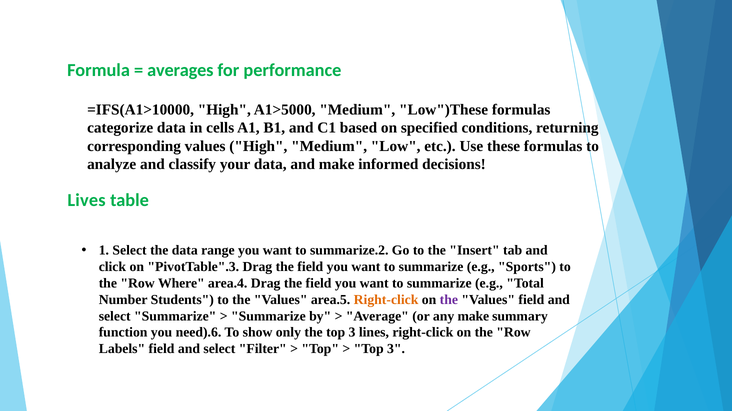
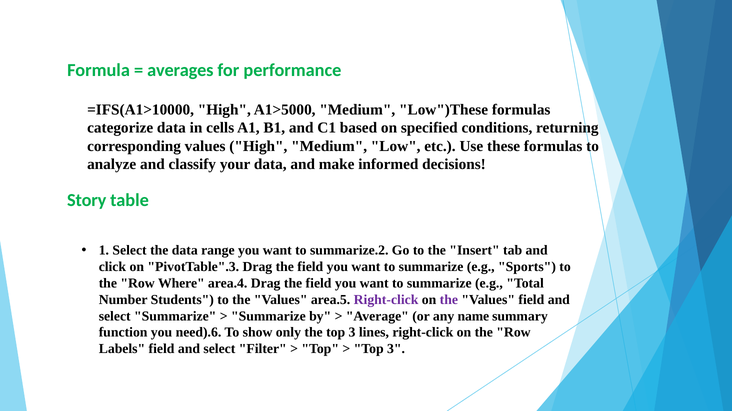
Lives: Lives -> Story
Right-click at (386, 300) colour: orange -> purple
any make: make -> name
